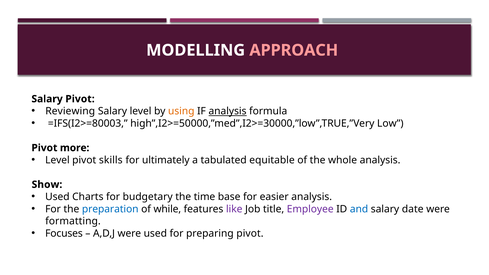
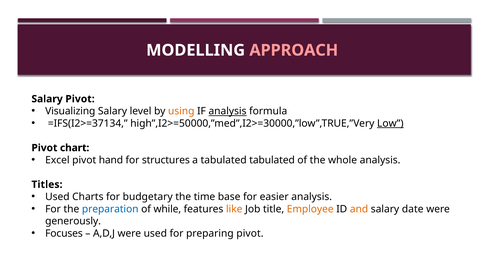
Reviewing: Reviewing -> Visualizing
=IFS(I2>=80003: =IFS(I2>=80003 -> =IFS(I2>=37134
Low underline: none -> present
more: more -> chart
Level at (57, 160): Level -> Excel
skills: skills -> hand
ultimately: ultimately -> structures
tabulated equitable: equitable -> tabulated
Show: Show -> Titles
like colour: purple -> orange
Employee colour: purple -> orange
and colour: blue -> orange
formatting: formatting -> generously
